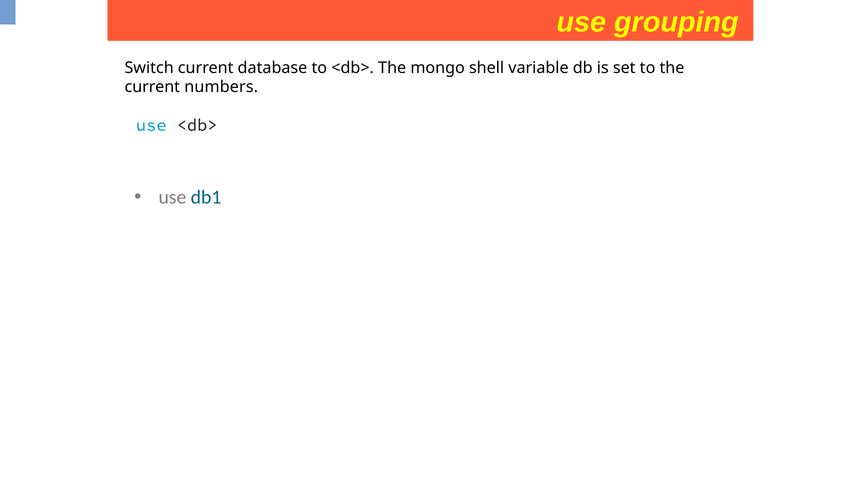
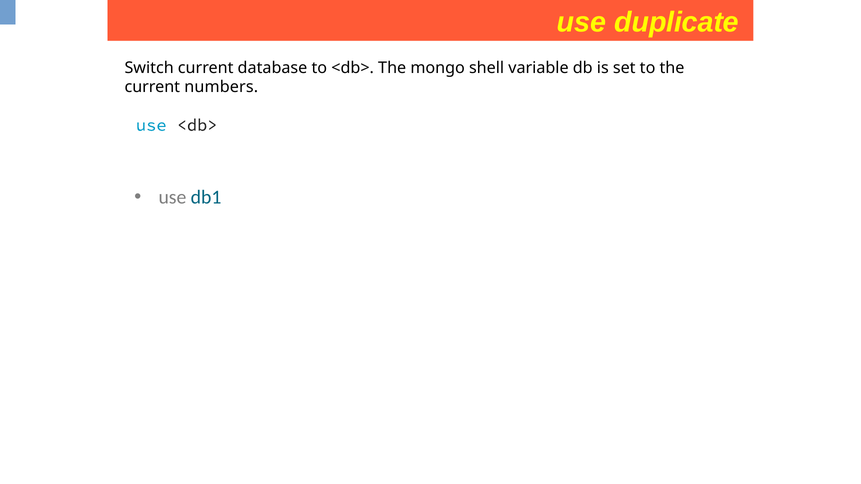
grouping: grouping -> duplicate
